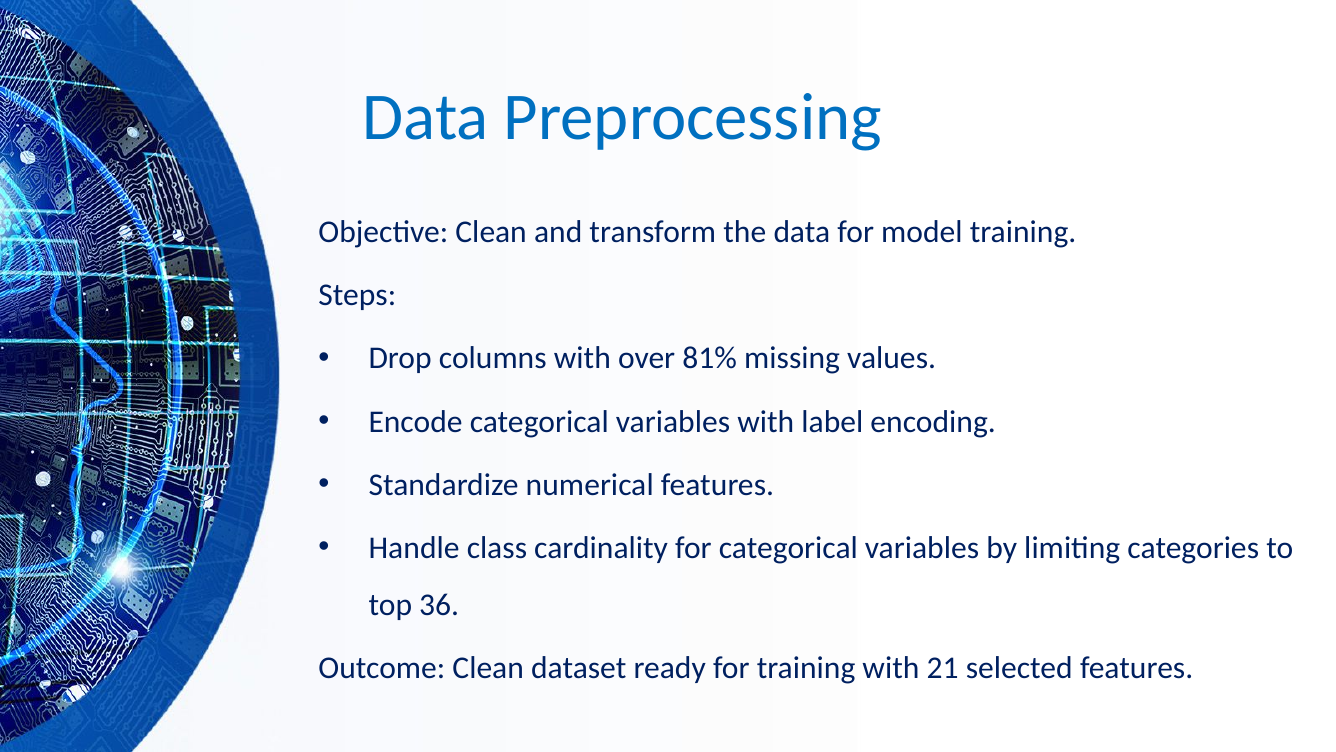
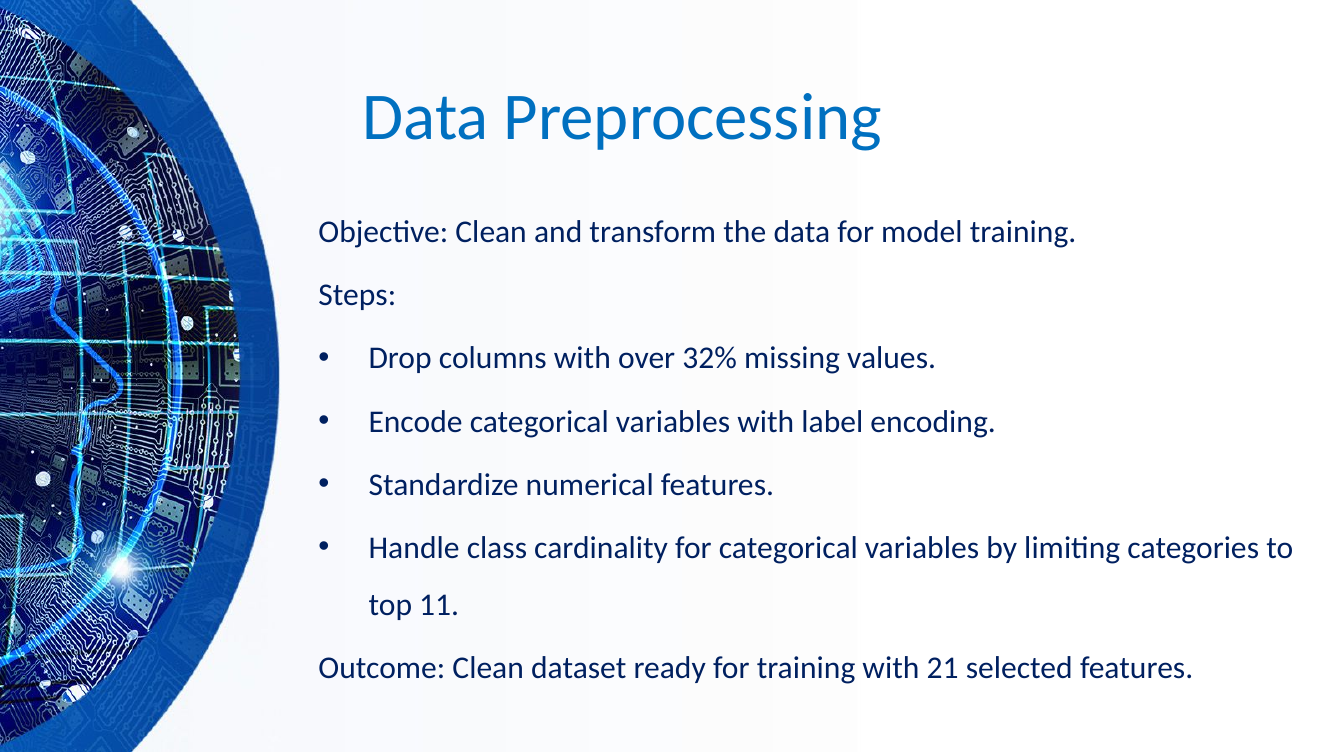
81%: 81% -> 32%
36: 36 -> 11
